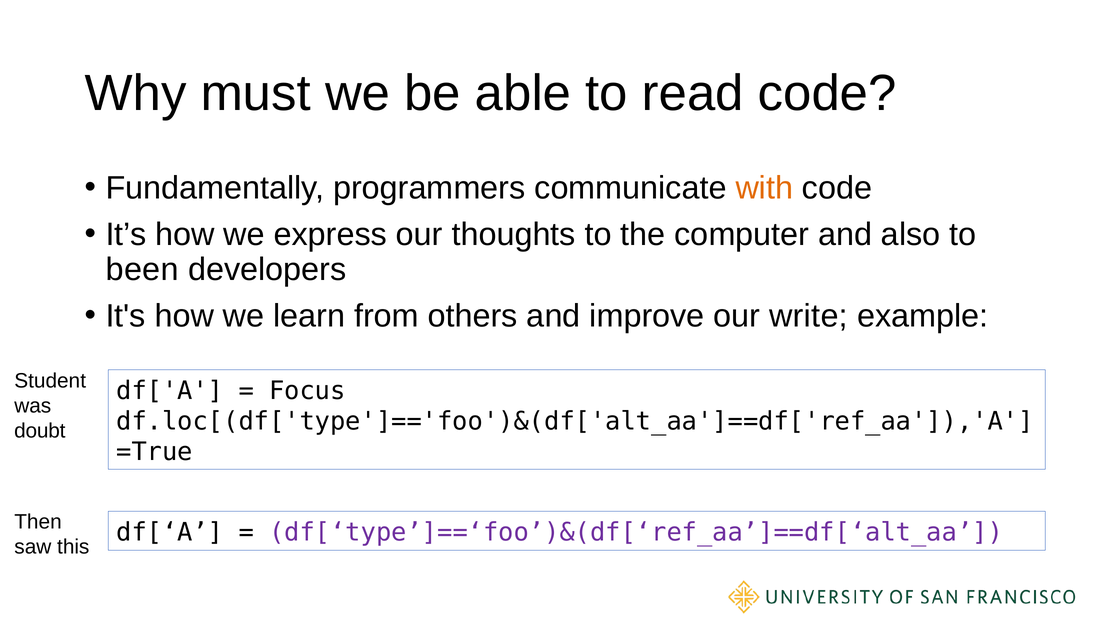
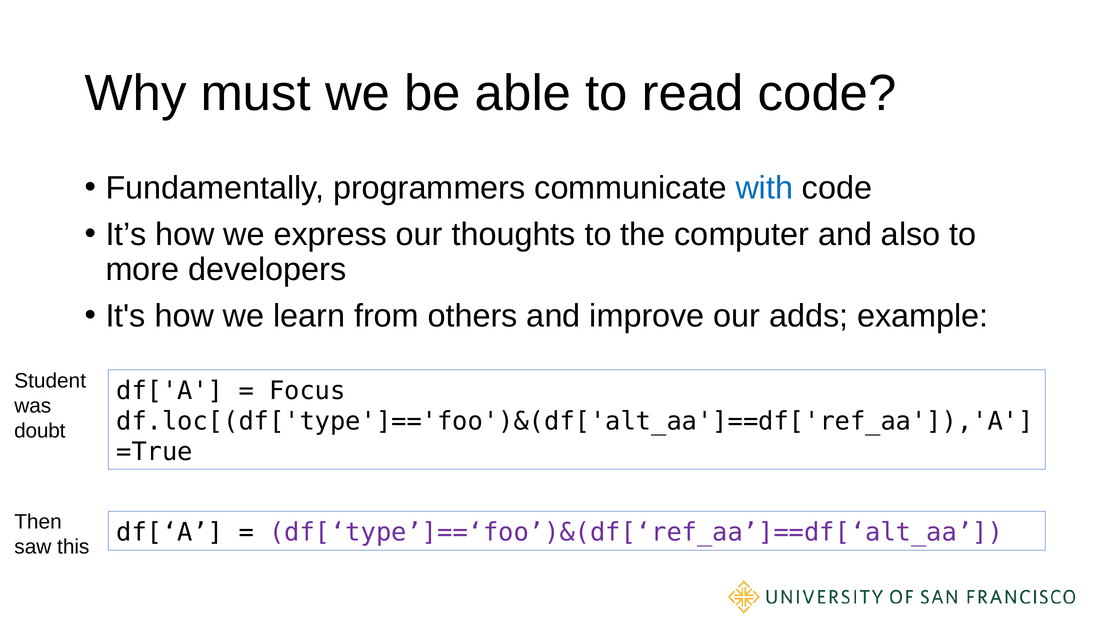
with colour: orange -> blue
been: been -> more
write: write -> adds
